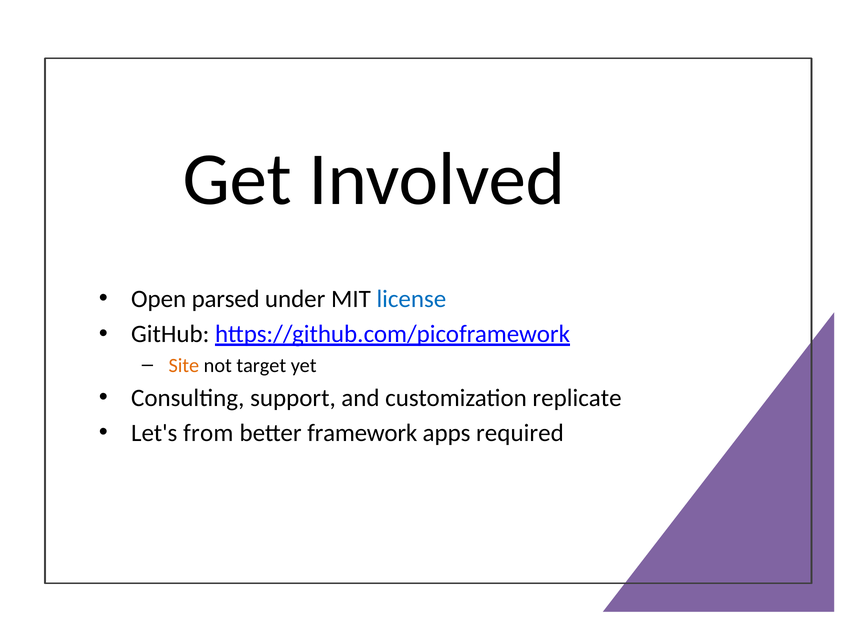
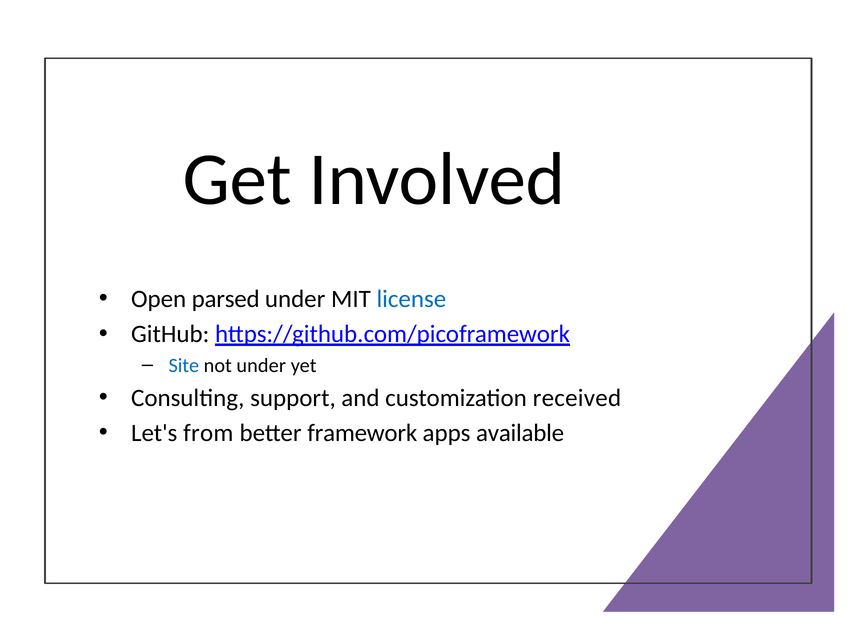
Site colour: orange -> blue
not target: target -> under
replicate: replicate -> received
required: required -> available
